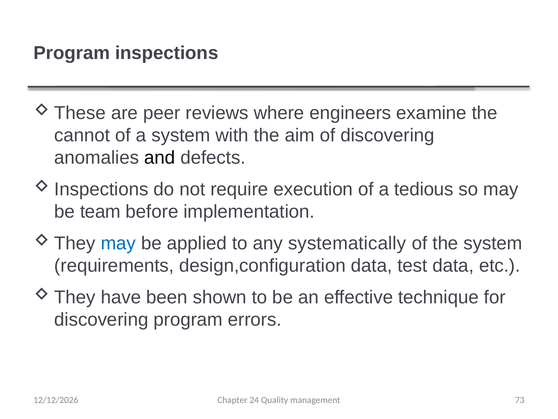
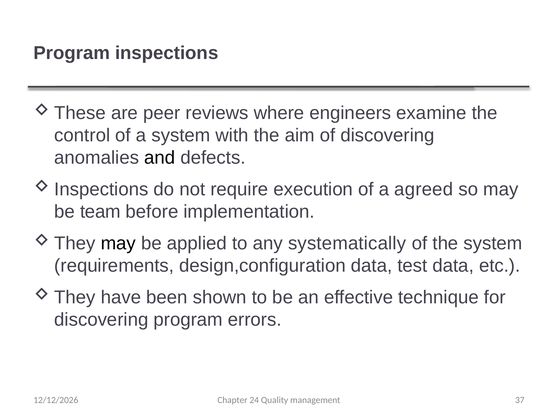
cannot: cannot -> control
tedious: tedious -> agreed
may at (118, 243) colour: blue -> black
73: 73 -> 37
